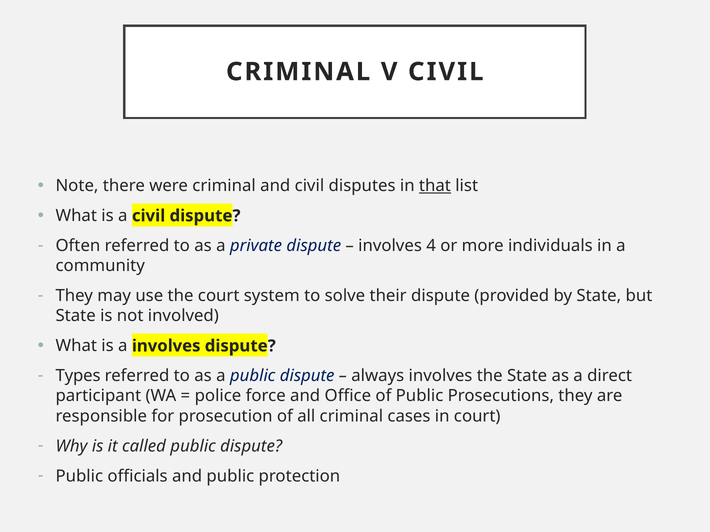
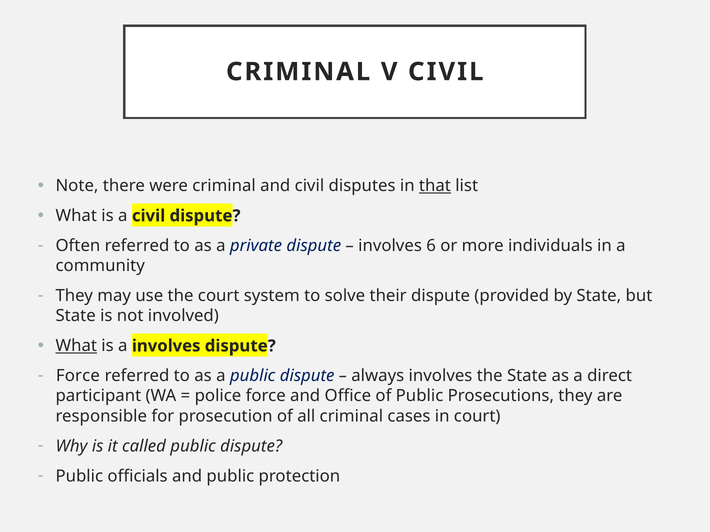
4: 4 -> 6
What at (76, 346) underline: none -> present
Types at (78, 376): Types -> Force
